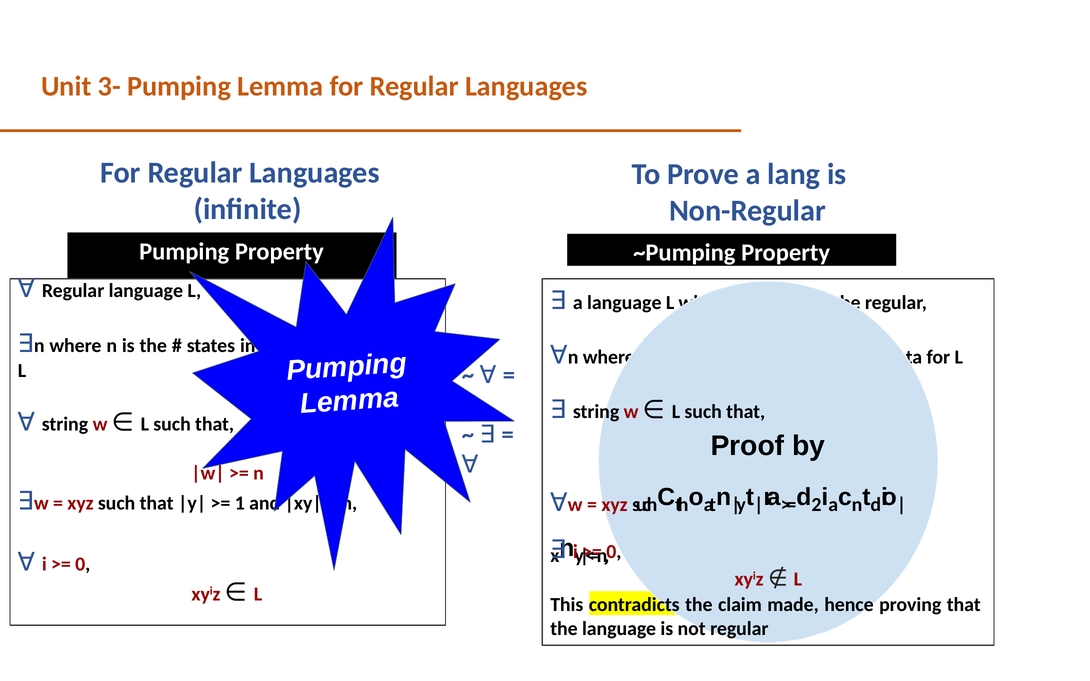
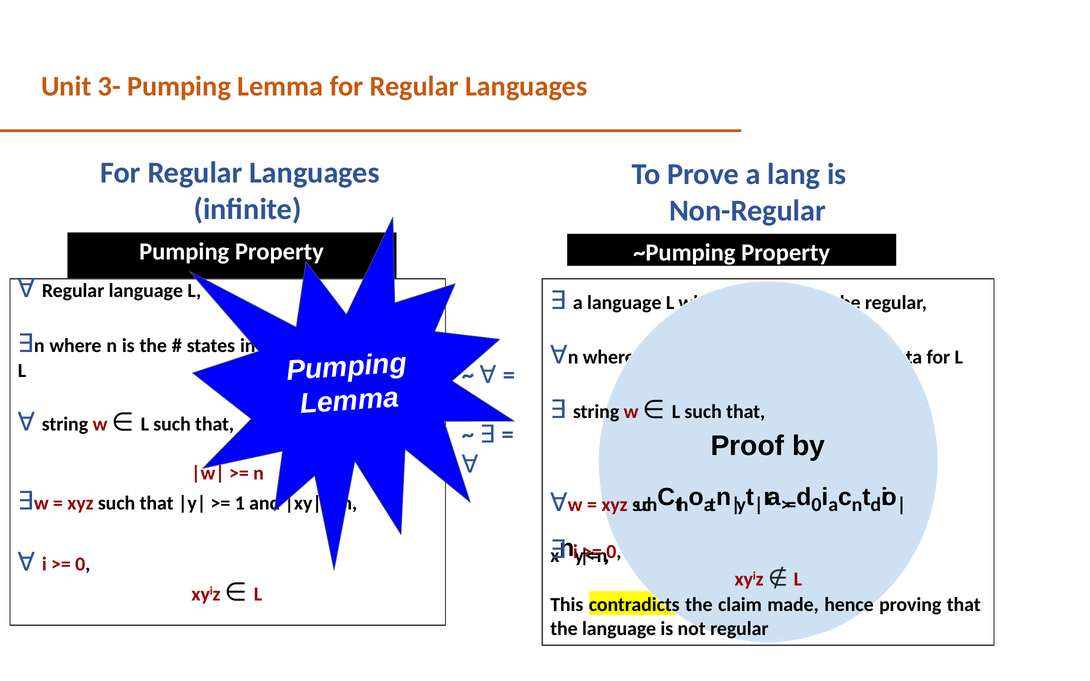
2 at (816, 505): 2 -> 0
